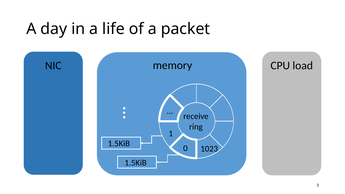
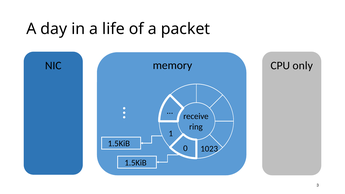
load: load -> only
